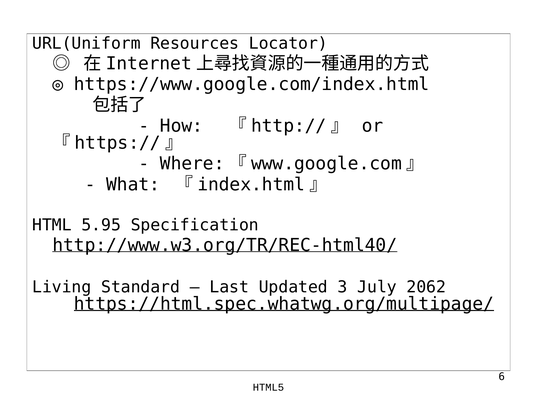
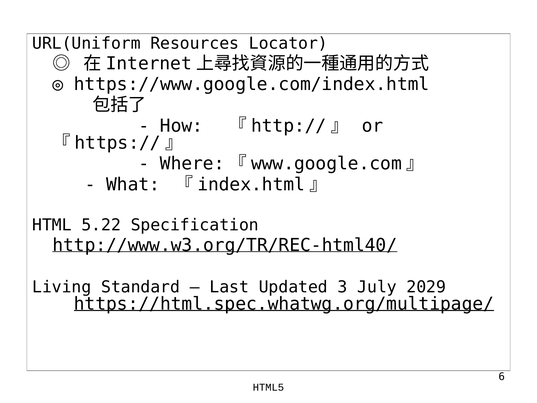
5.95: 5.95 -> 5.22
2062: 2062 -> 2029
